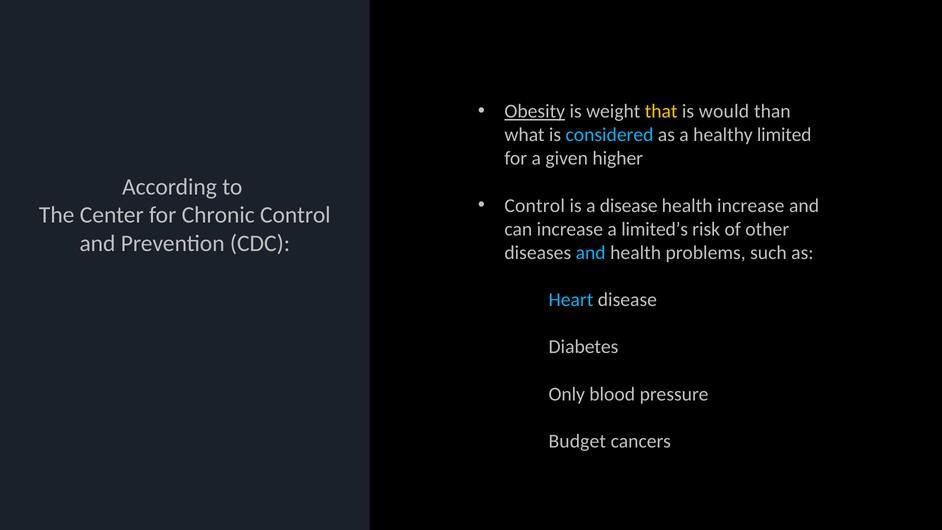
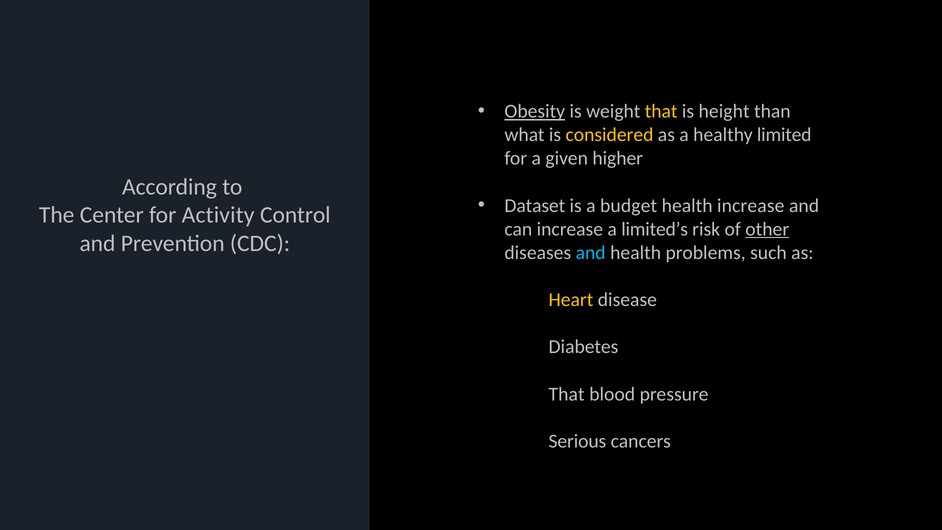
would: would -> height
considered colour: light blue -> yellow
Control at (535, 206): Control -> Dataset
a disease: disease -> budget
Chronic: Chronic -> Activity
other underline: none -> present
Heart colour: light blue -> yellow
Only at (567, 394): Only -> That
Budget: Budget -> Serious
